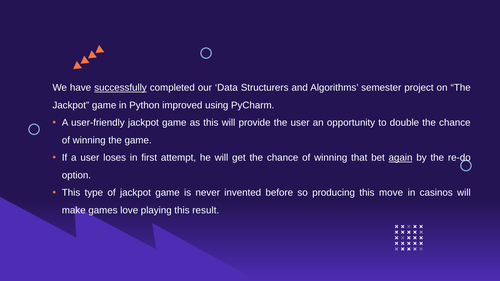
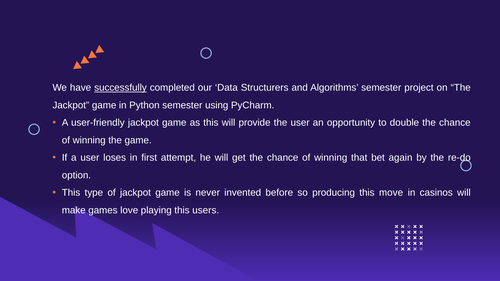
Python improved: improved -> semester
again underline: present -> none
result: result -> users
